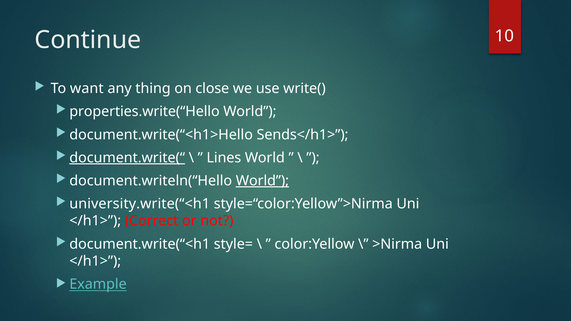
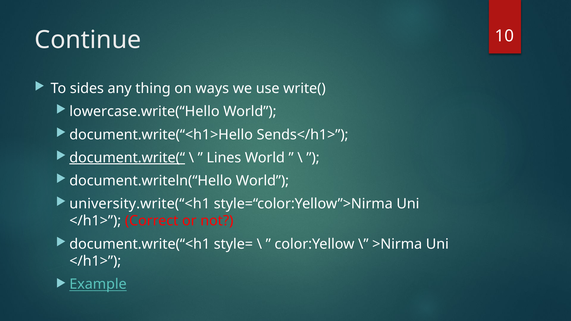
want: want -> sides
close: close -> ways
properties.write(“Hello: properties.write(“Hello -> lowercase.write(“Hello
World at (262, 181) underline: present -> none
